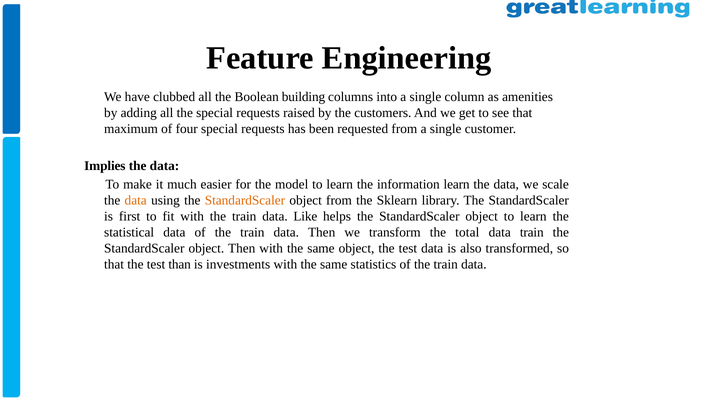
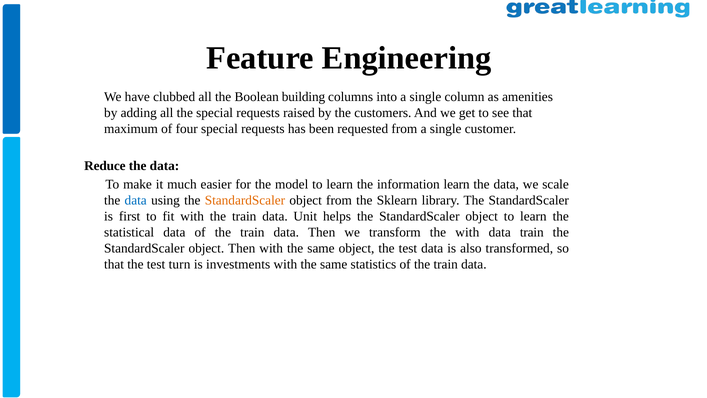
Implies: Implies -> Reduce
data at (136, 201) colour: orange -> blue
Like: Like -> Unit
the total: total -> with
than: than -> turn
